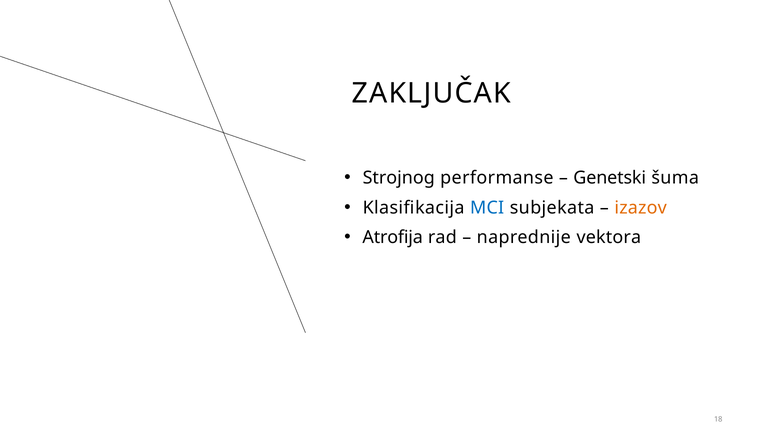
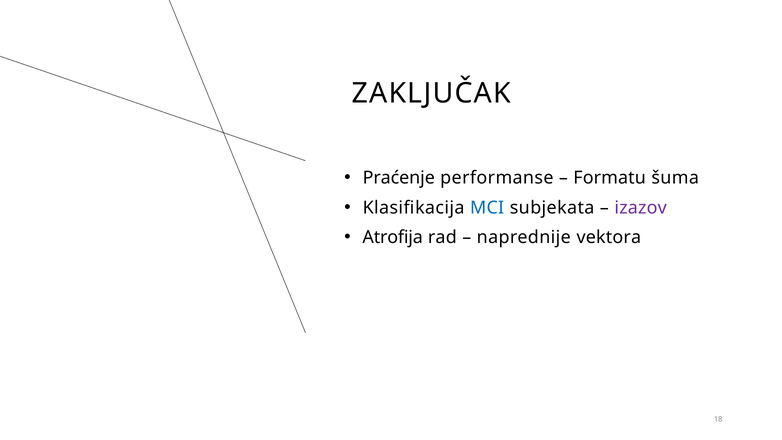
Strojnog: Strojnog -> Praćenje
Genetski: Genetski -> Formatu
izazov colour: orange -> purple
